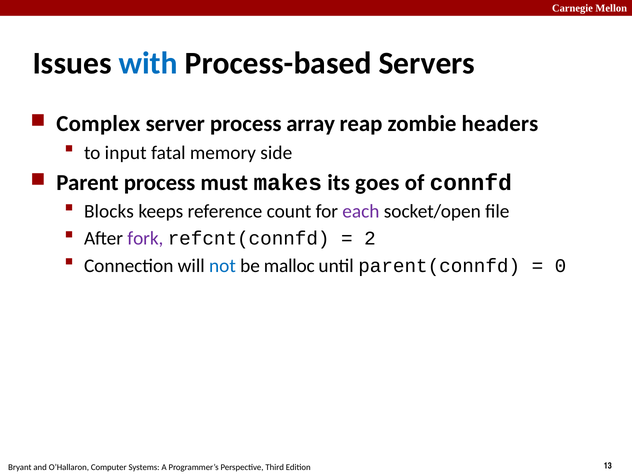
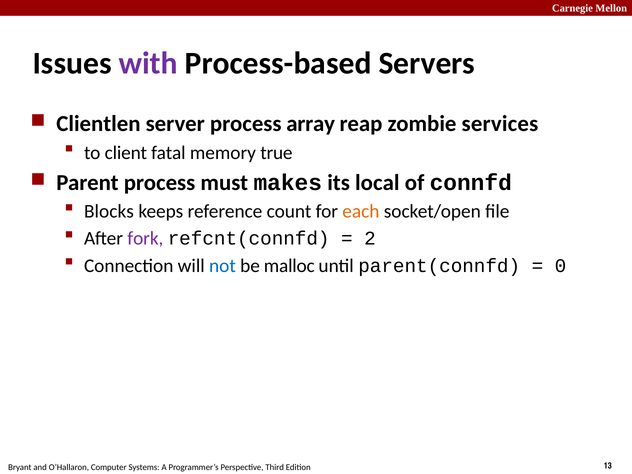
with colour: blue -> purple
Complex: Complex -> Clientlen
headers: headers -> services
input: input -> client
side: side -> true
goes: goes -> local
each colour: purple -> orange
